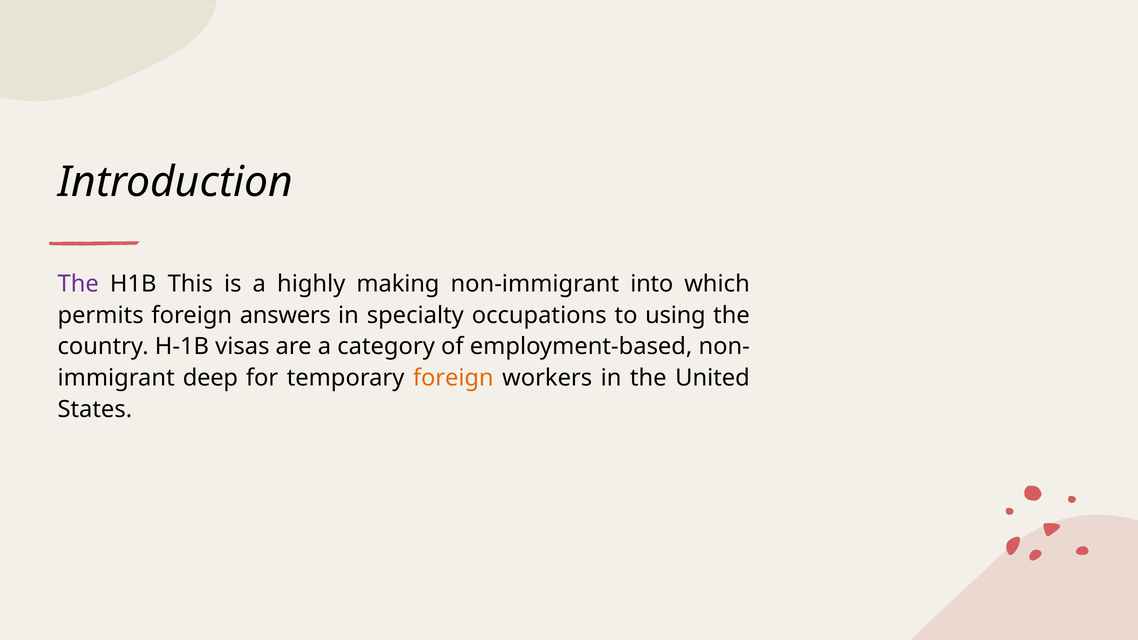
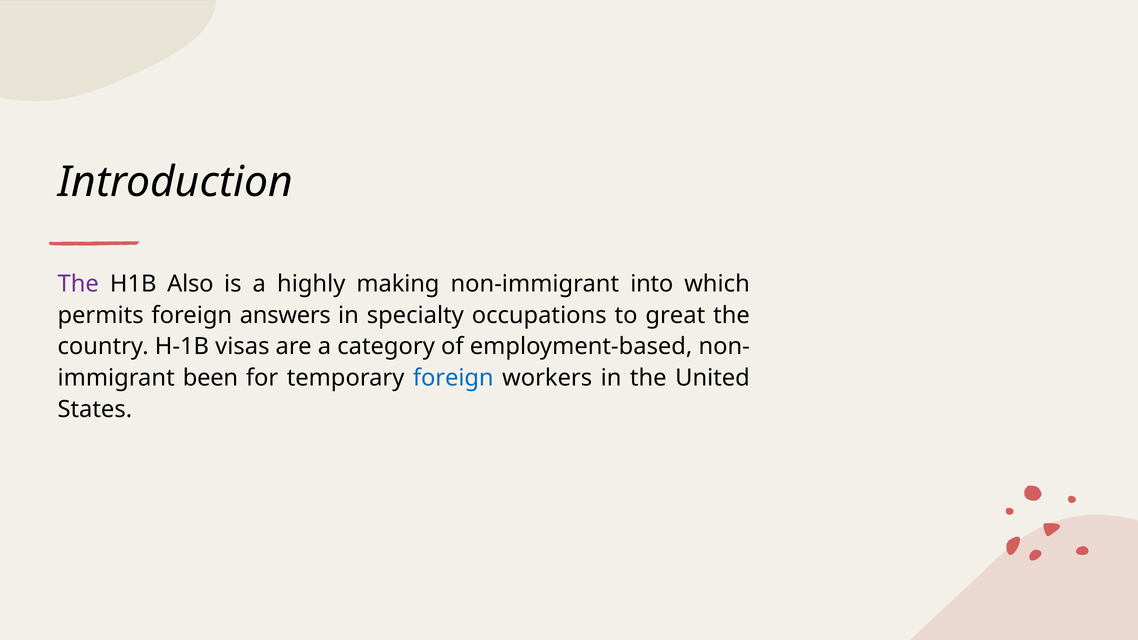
This: This -> Also
using: using -> great
deep: deep -> been
foreign at (453, 378) colour: orange -> blue
